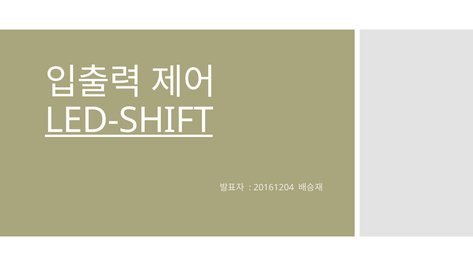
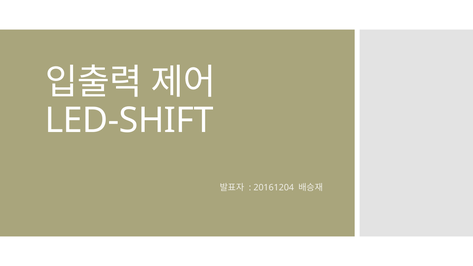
LED-SHIFT underline: present -> none
